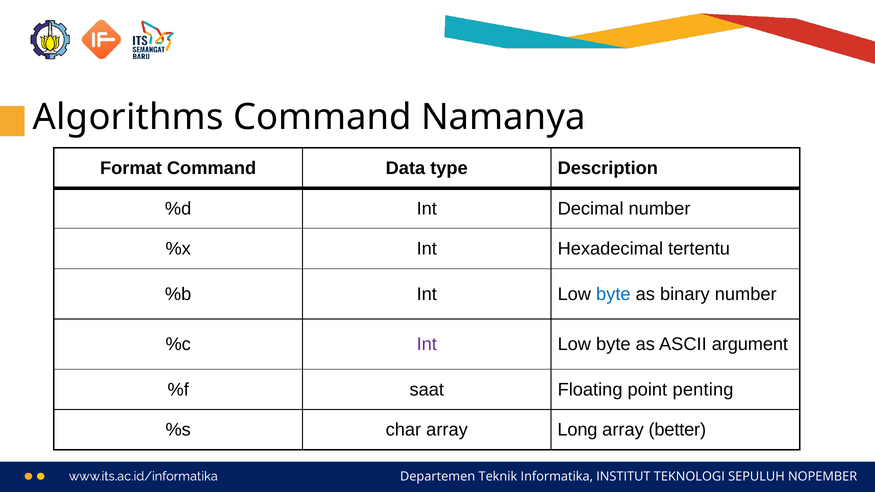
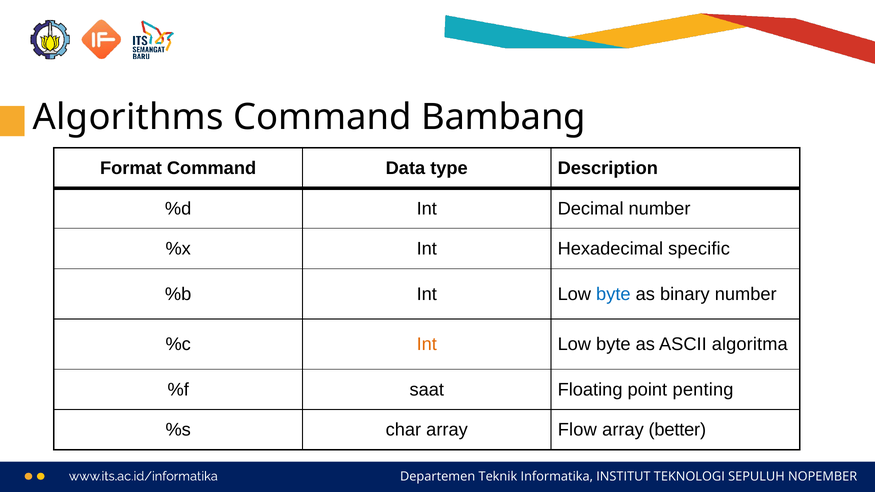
Namanya: Namanya -> Bambang
tertentu: tertentu -> specific
Int at (427, 345) colour: purple -> orange
argument: argument -> algoritma
Long: Long -> Flow
